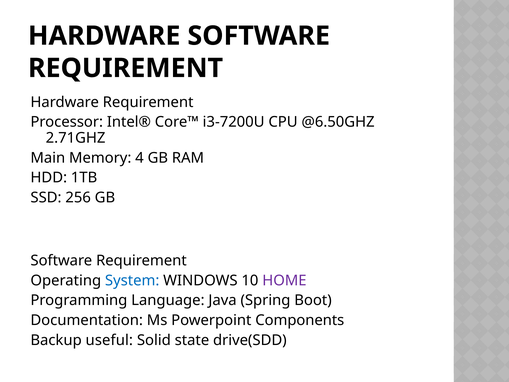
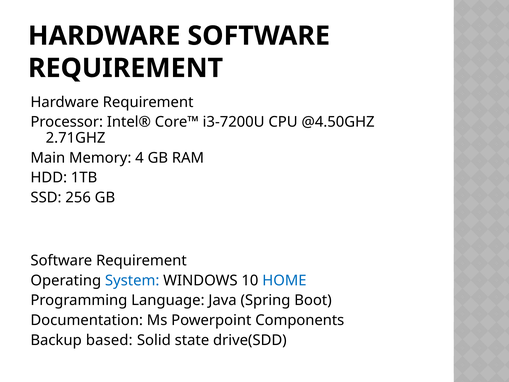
@6.50GHZ: @6.50GHZ -> @4.50GHZ
HOME colour: purple -> blue
useful: useful -> based
